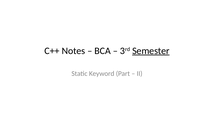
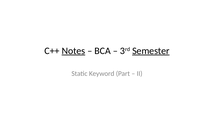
Notes underline: none -> present
